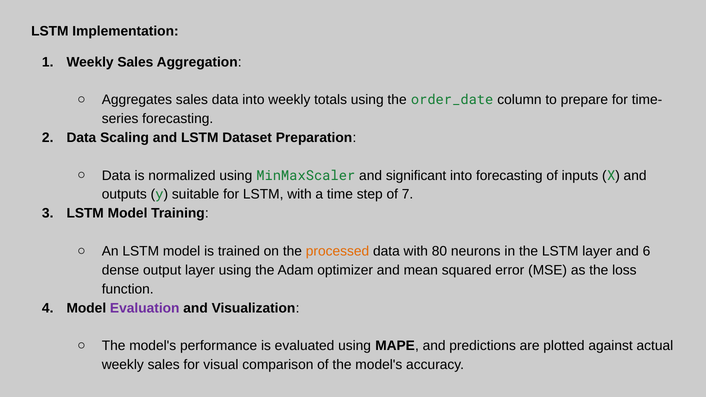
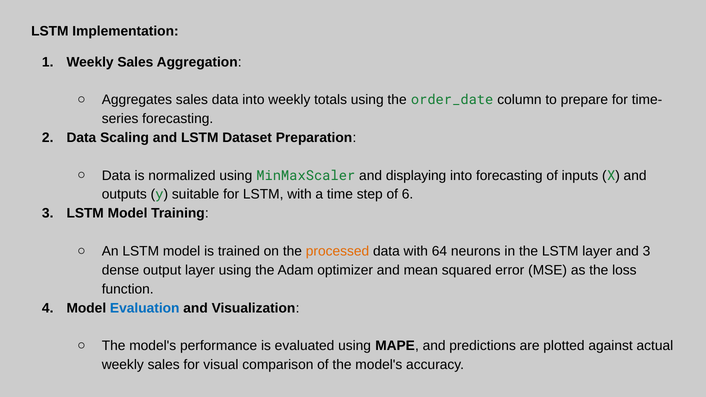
significant: significant -> displaying
7: 7 -> 6
80: 80 -> 64
and 6: 6 -> 3
Evaluation colour: purple -> blue
